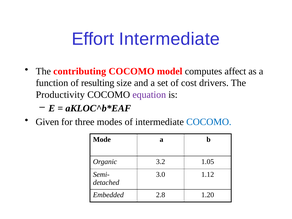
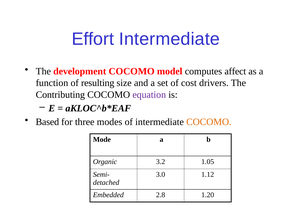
contributing: contributing -> development
Productivity: Productivity -> Contributing
Given: Given -> Based
COCOMO at (209, 122) colour: blue -> orange
